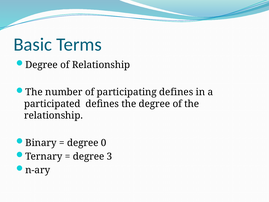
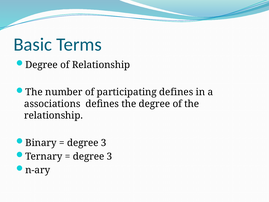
participated: participated -> associations
0 at (104, 143): 0 -> 3
